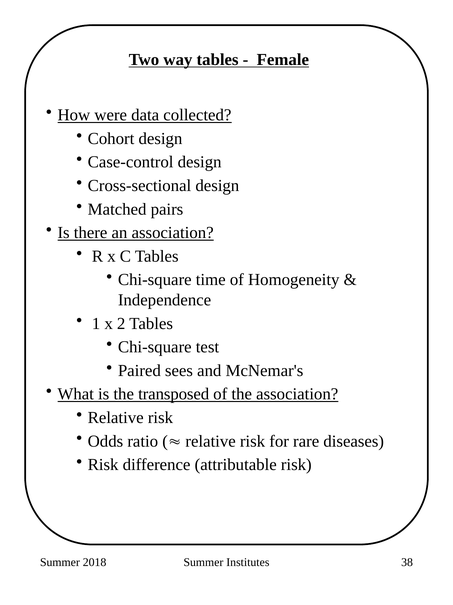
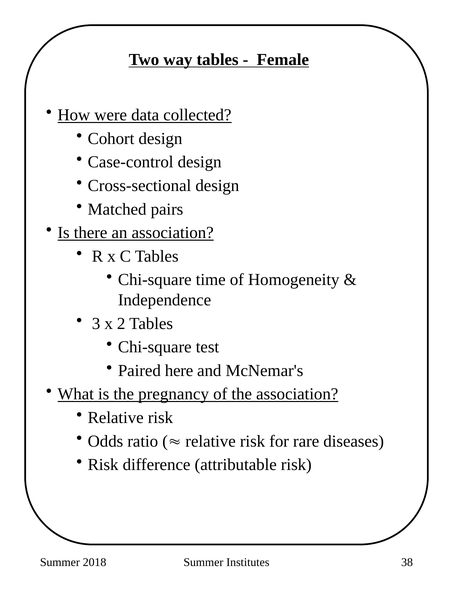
1: 1 -> 3
sees: sees -> here
transposed: transposed -> pregnancy
